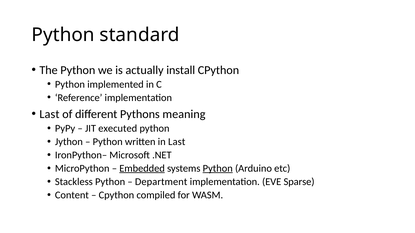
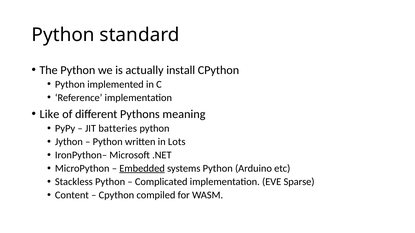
Last at (49, 114): Last -> Like
executed: executed -> batteries
in Last: Last -> Lots
Python at (218, 169) underline: present -> none
Department: Department -> Complicated
